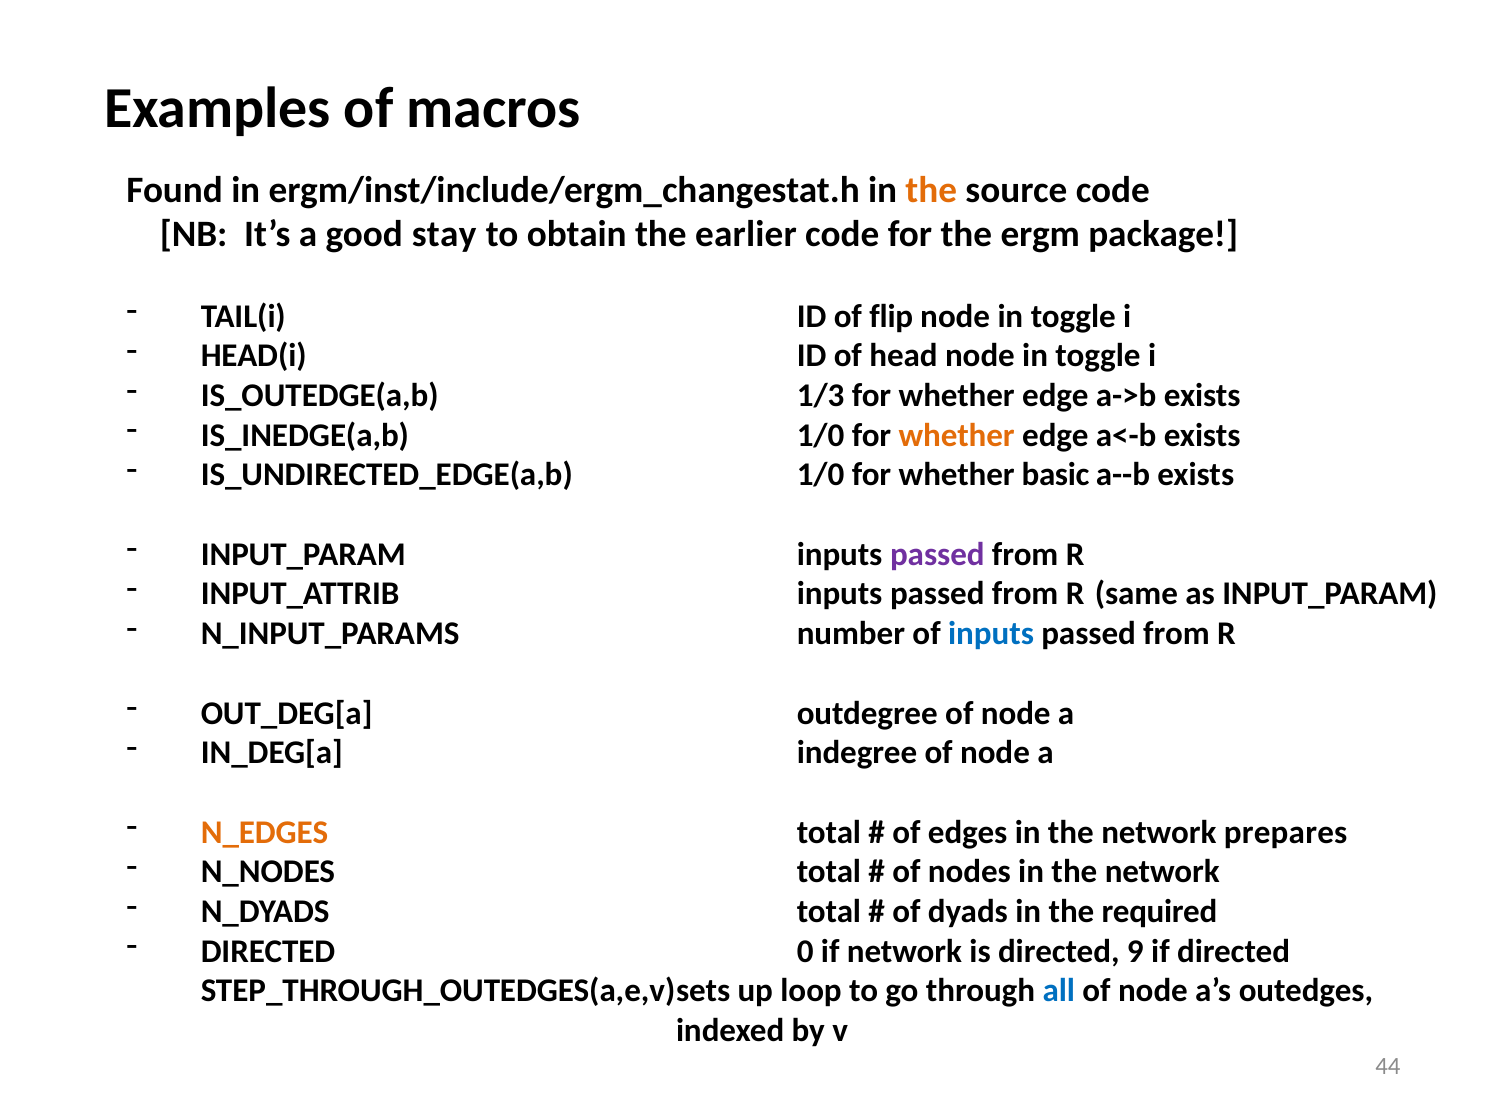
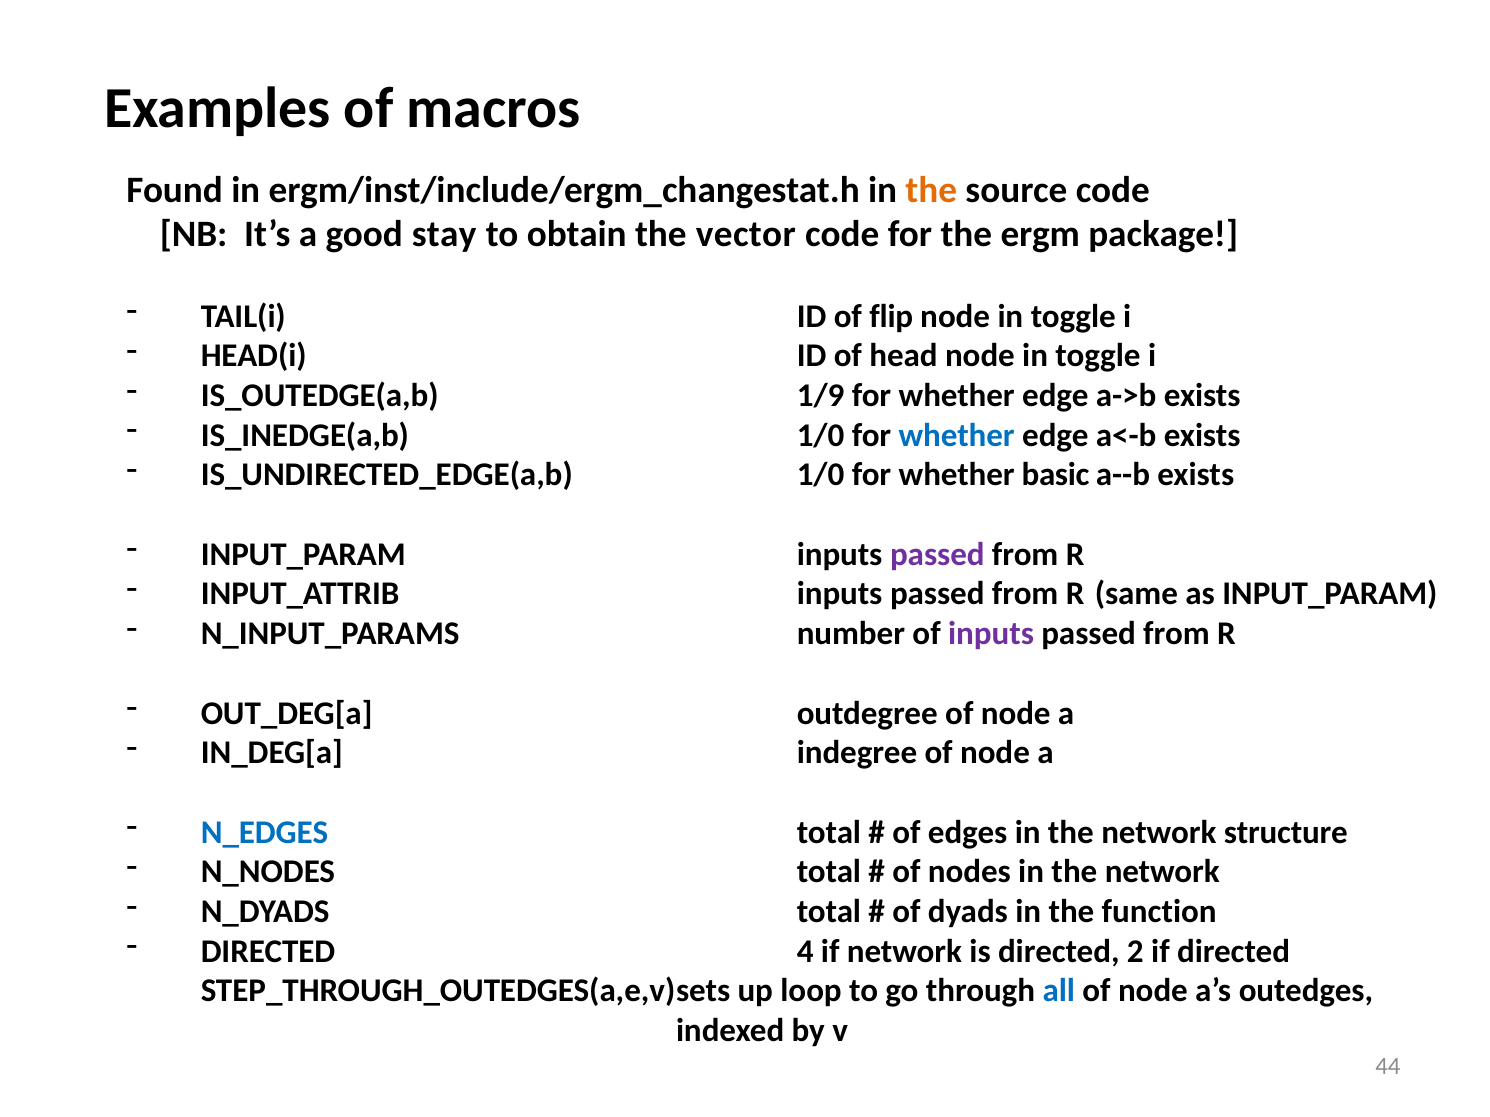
earlier: earlier -> vector
1/3: 1/3 -> 1/9
whether at (957, 435) colour: orange -> blue
inputs at (991, 634) colour: blue -> purple
N_EDGES colour: orange -> blue
prepares: prepares -> structure
required: required -> function
0: 0 -> 4
9: 9 -> 2
